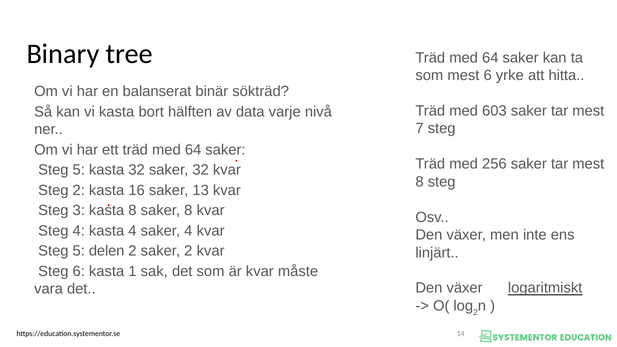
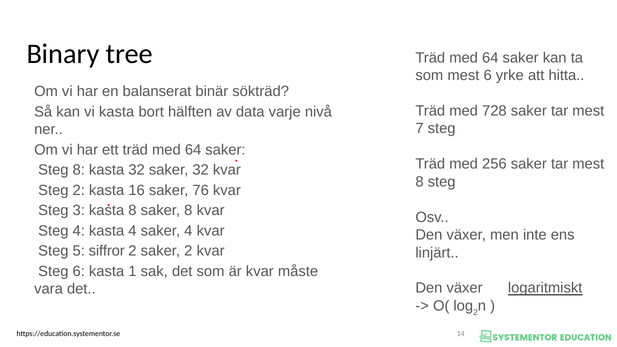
603: 603 -> 728
5 at (79, 170): 5 -> 8
13: 13 -> 76
delen: delen -> siffror
